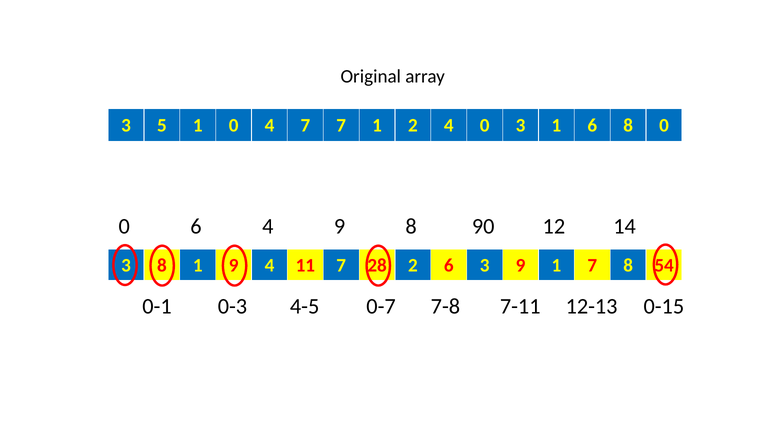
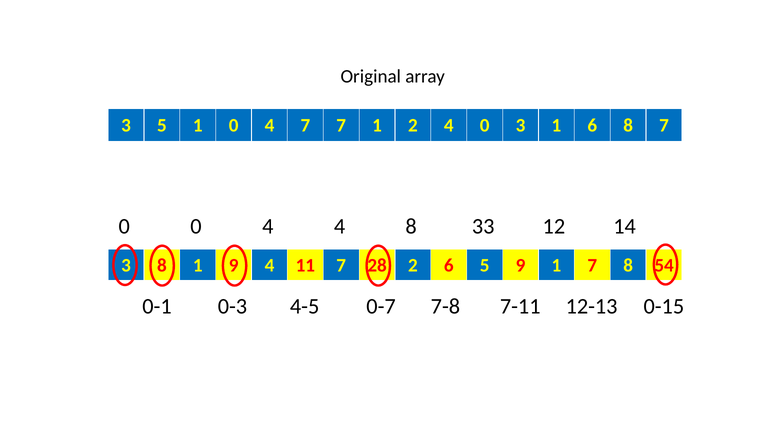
8 0: 0 -> 7
0 6: 6 -> 0
4 9: 9 -> 4
90: 90 -> 33
6 3: 3 -> 5
